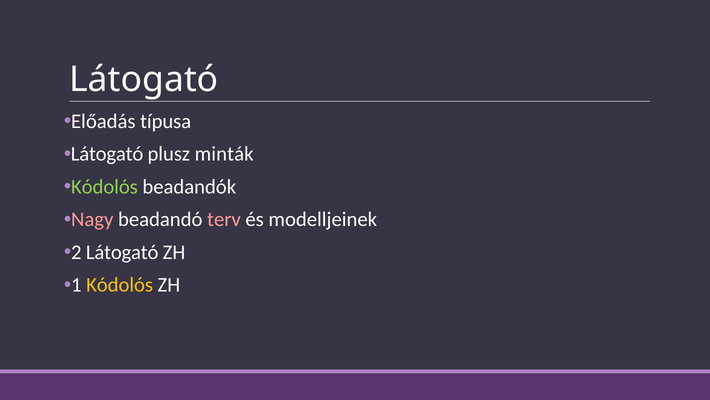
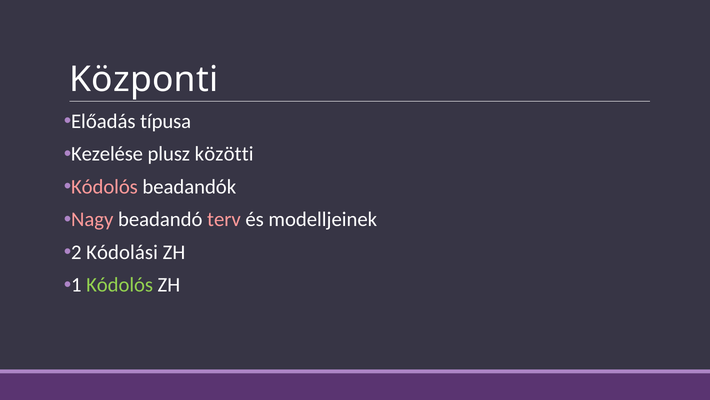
Látogató at (144, 80): Látogató -> Központi
Látogató at (107, 154): Látogató -> Kezelése
minták: minták -> közötti
Kódolós at (104, 187) colour: light green -> pink
2 Látogató: Látogató -> Kódolási
Kódolós at (120, 285) colour: yellow -> light green
